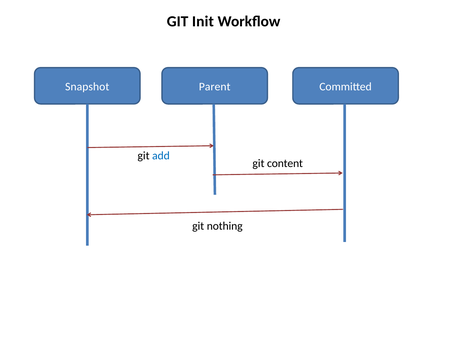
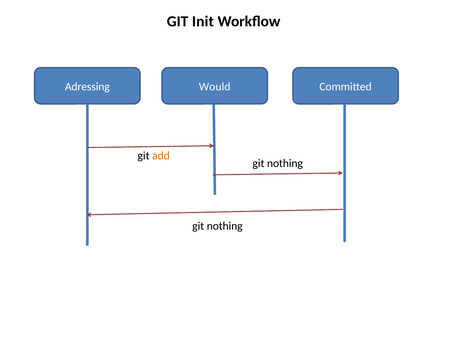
Snapshot: Snapshot -> Adressing
Parent: Parent -> Would
add colour: blue -> orange
content at (285, 164): content -> nothing
